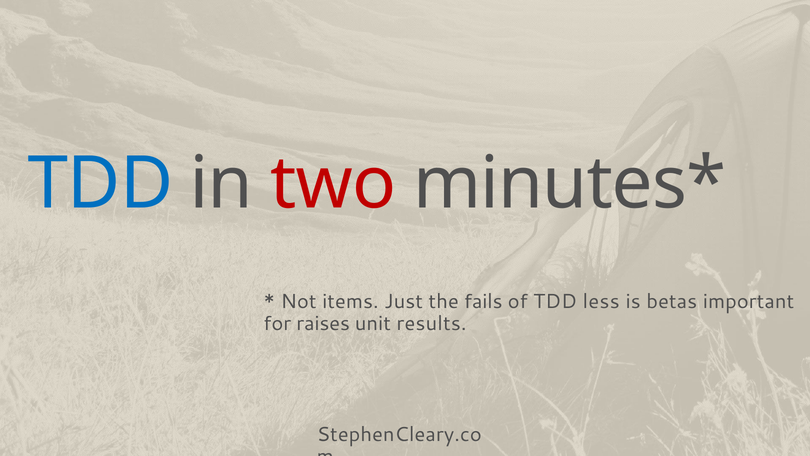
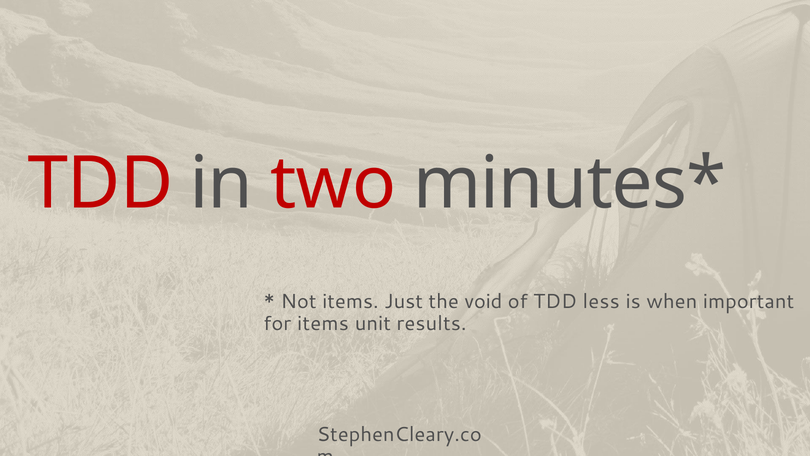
TDD at (100, 183) colour: blue -> red
fails: fails -> void
betas: betas -> when
for raises: raises -> items
